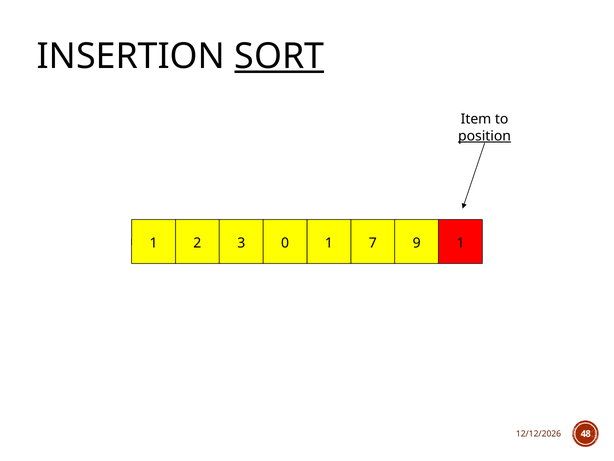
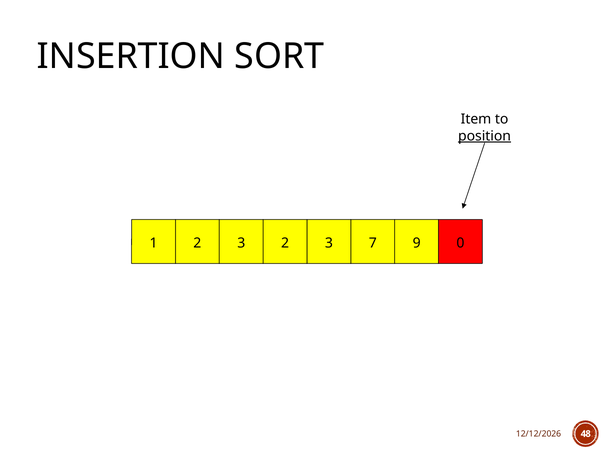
SORT underline: present -> none
1 0: 0 -> 2
1 at (329, 243): 1 -> 3
3 1: 1 -> 0
